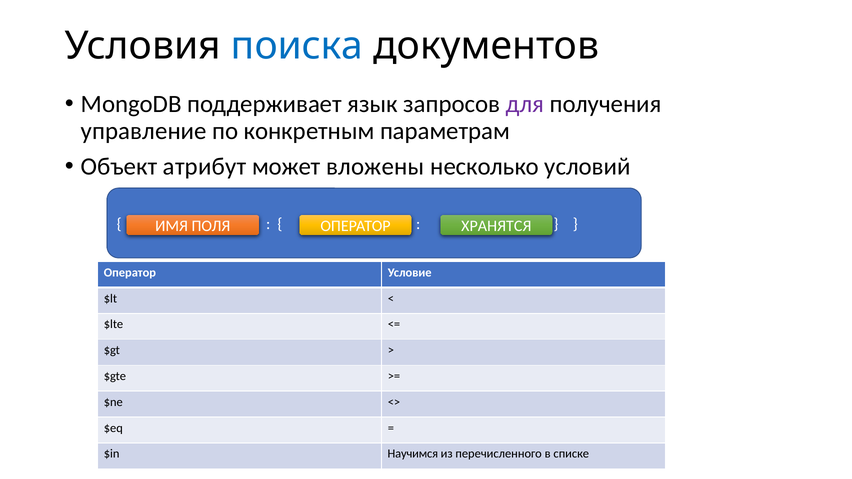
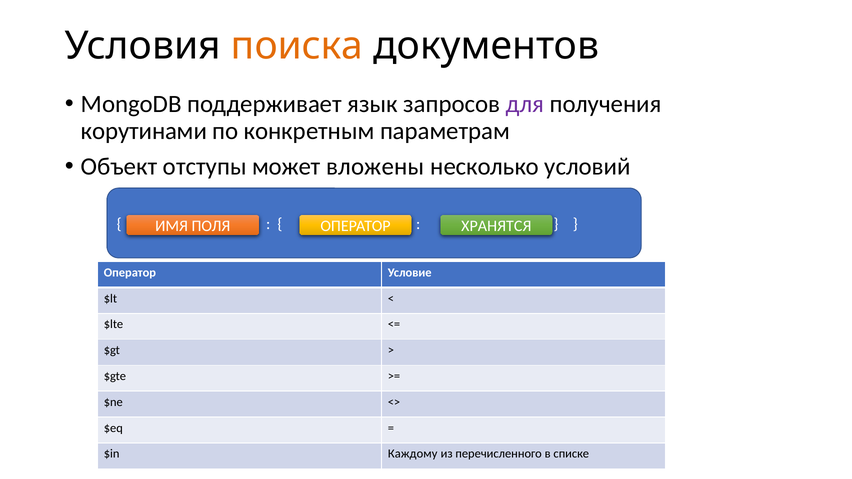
поиска colour: blue -> orange
управление: управление -> корутинами
атрибут: атрибут -> отступы
Научимся: Научимся -> Каждому
